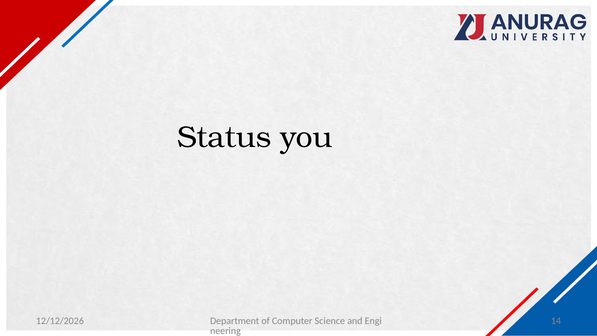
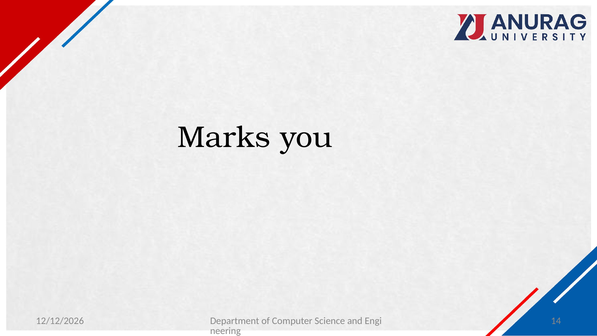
Status: Status -> Marks
